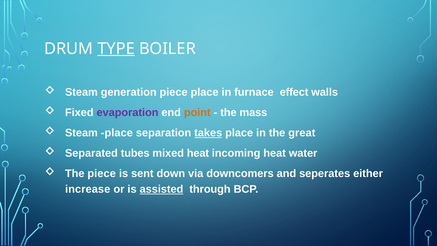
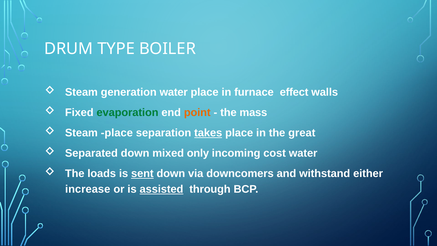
TYPE underline: present -> none
generation piece: piece -> water
evaporation colour: purple -> green
Separated tubes: tubes -> down
mixed heat: heat -> only
incoming heat: heat -> cost
The piece: piece -> loads
sent underline: none -> present
seperates: seperates -> withstand
